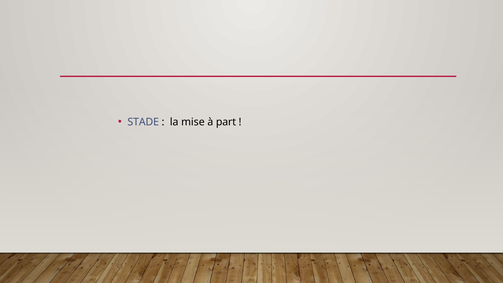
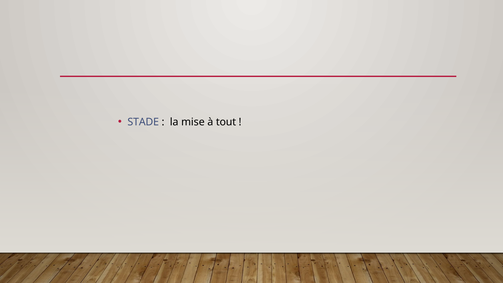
part: part -> tout
